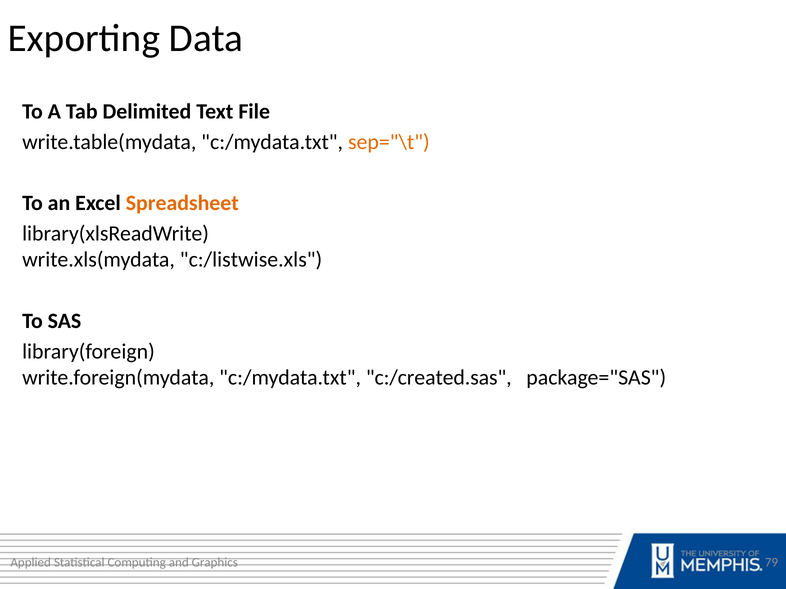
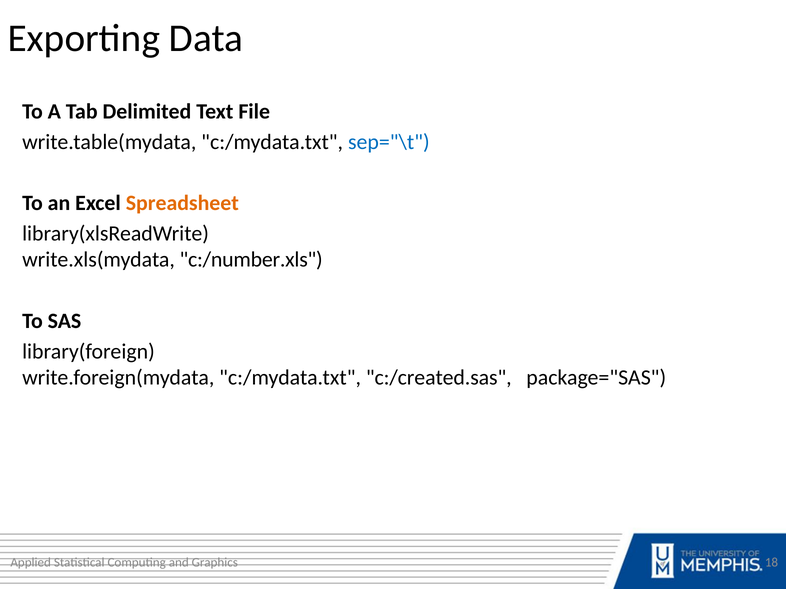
sep="\t colour: orange -> blue
c:/listwise.xls: c:/listwise.xls -> c:/number.xls
79: 79 -> 18
